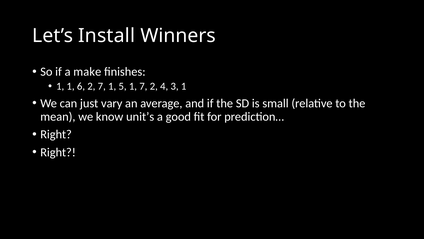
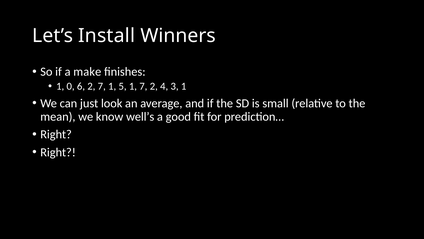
1 1: 1 -> 0
vary: vary -> look
unit’s: unit’s -> well’s
